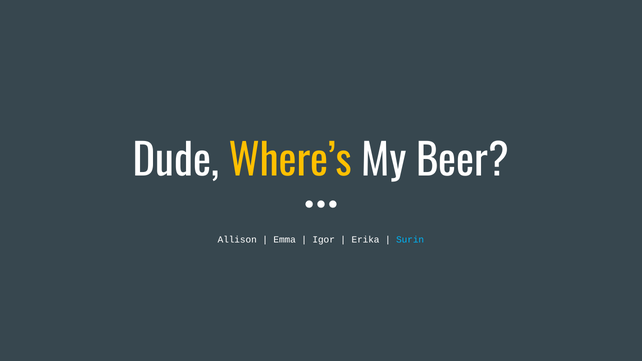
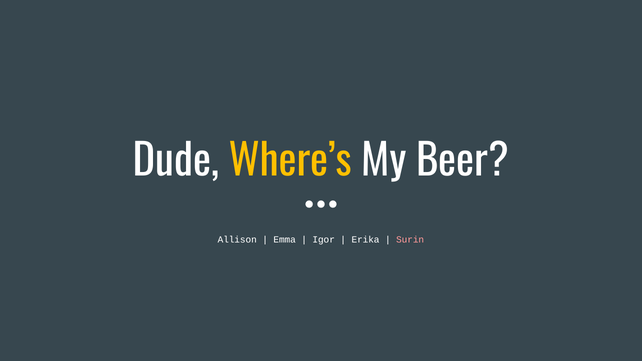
Surin colour: light blue -> pink
